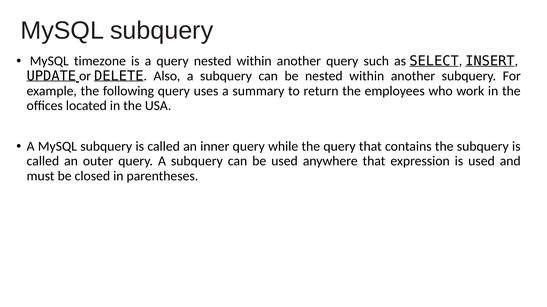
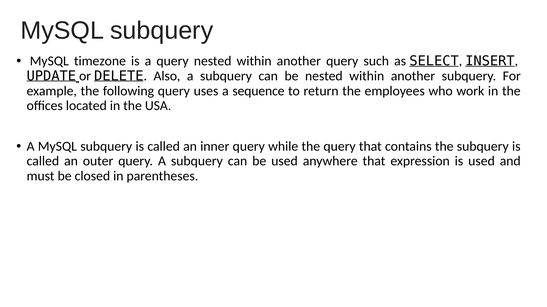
summary: summary -> sequence
